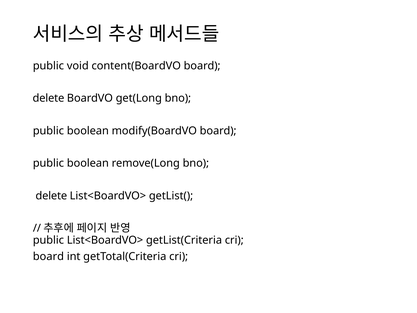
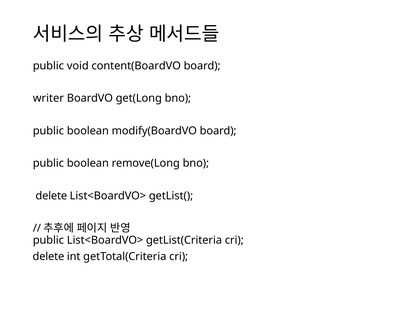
delete at (48, 98): delete -> writer
board at (48, 256): board -> delete
